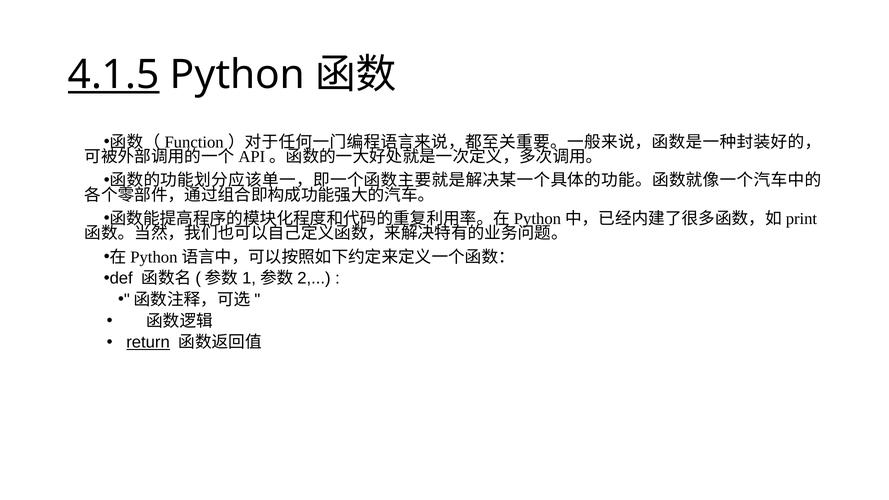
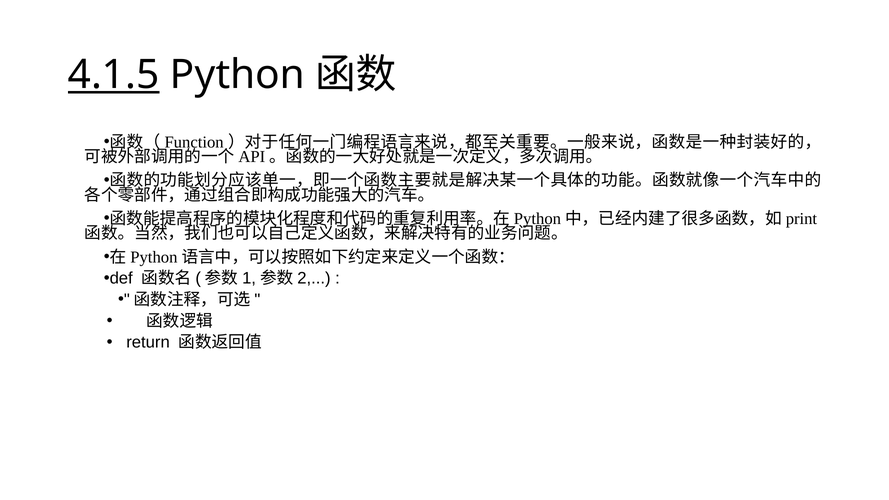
return underline: present -> none
